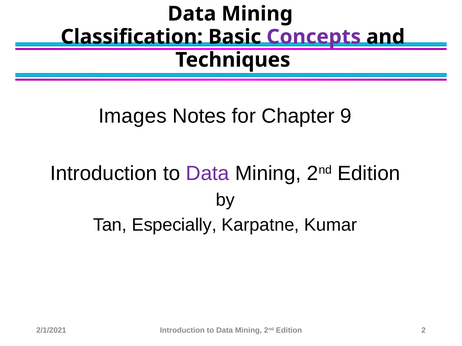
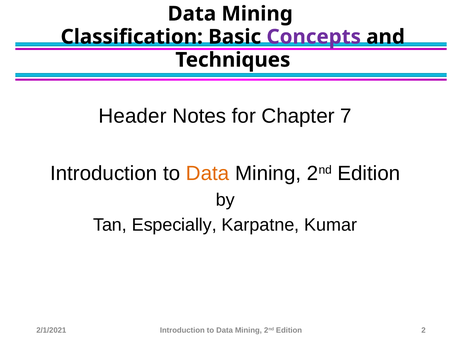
Images: Images -> Header
9: 9 -> 7
Data at (208, 174) colour: purple -> orange
